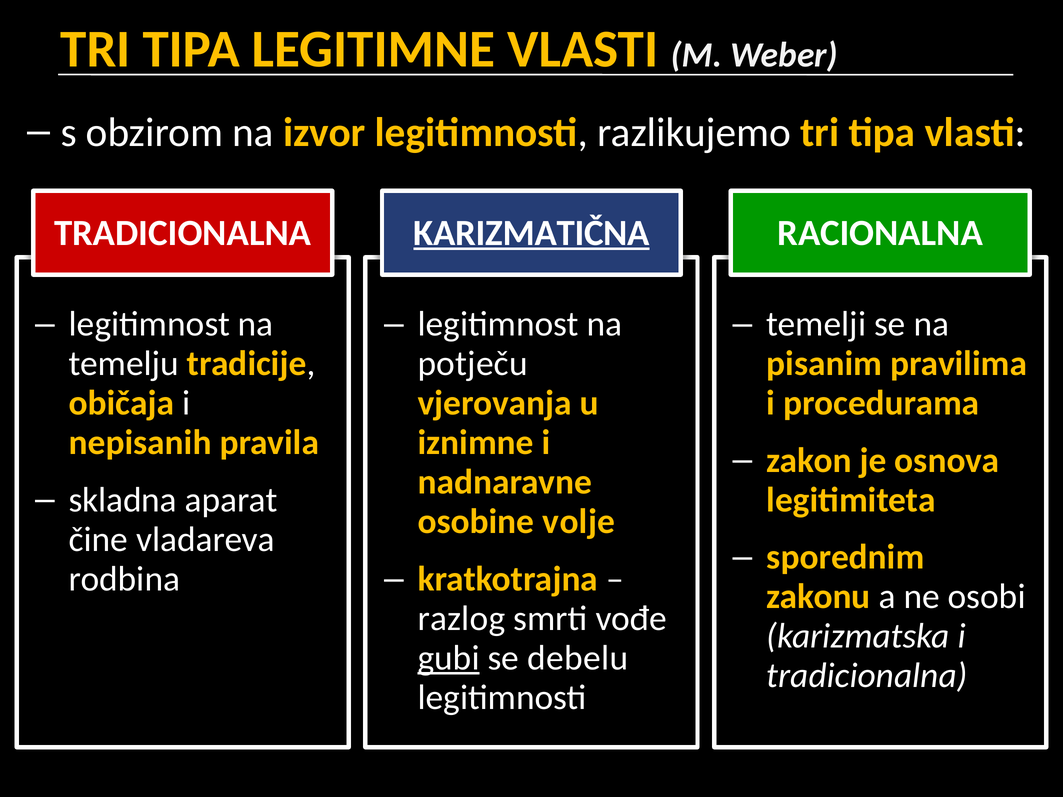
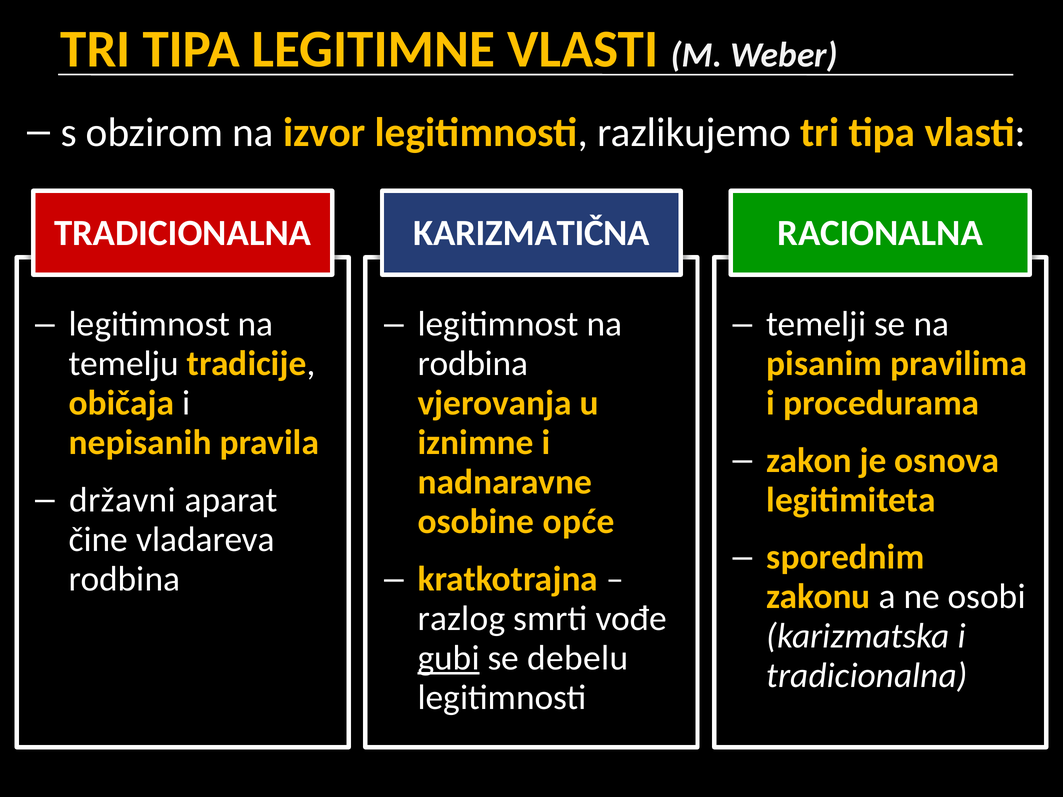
KARIZMATIČNA underline: present -> none
potječu at (473, 364): potječu -> rodbina
skladna: skladna -> državni
volje: volje -> opće
